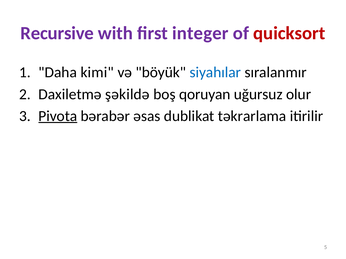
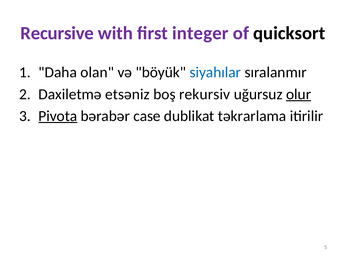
quicksort colour: red -> black
kimi: kimi -> olan
şəkildə: şəkildə -> etsəniz
qoruyan: qoruyan -> rekursiv
olur underline: none -> present
əsas: əsas -> case
